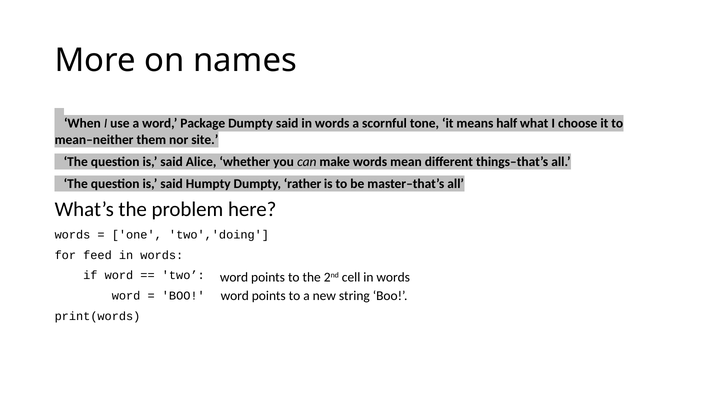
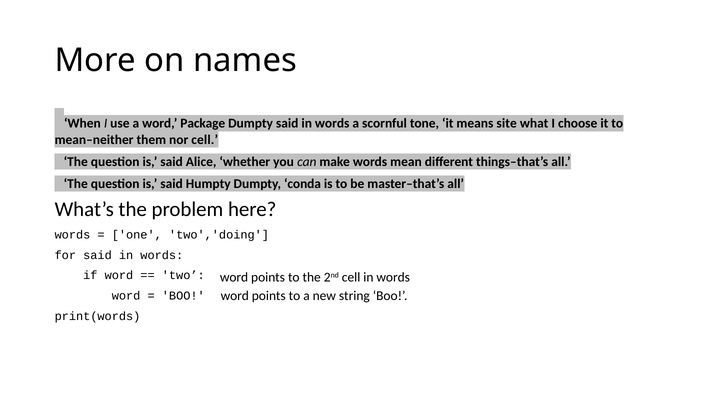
half: half -> site
nor site: site -> cell
rather: rather -> conda
for feed: feed -> said
